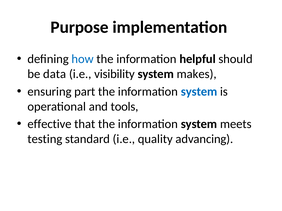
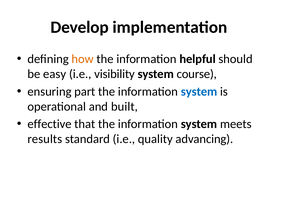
Purpose: Purpose -> Develop
how colour: blue -> orange
data: data -> easy
makes: makes -> course
tools: tools -> built
testing: testing -> results
